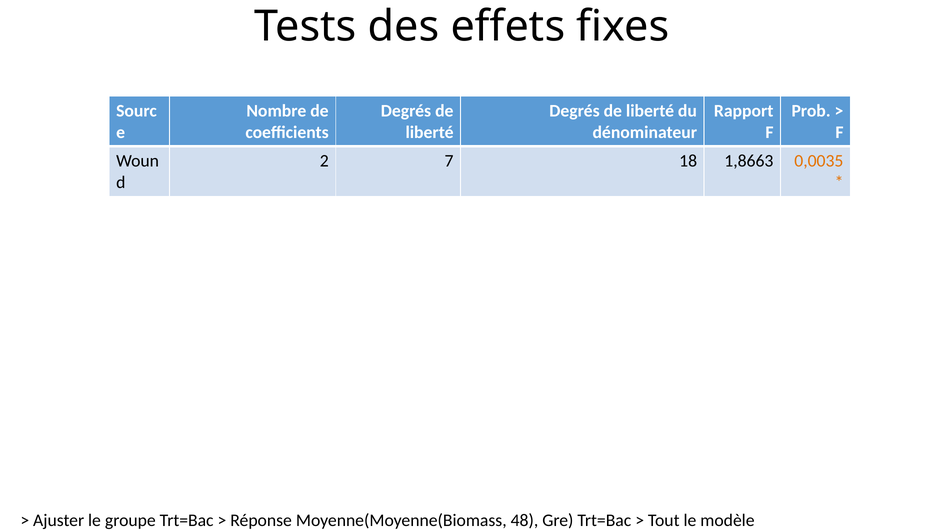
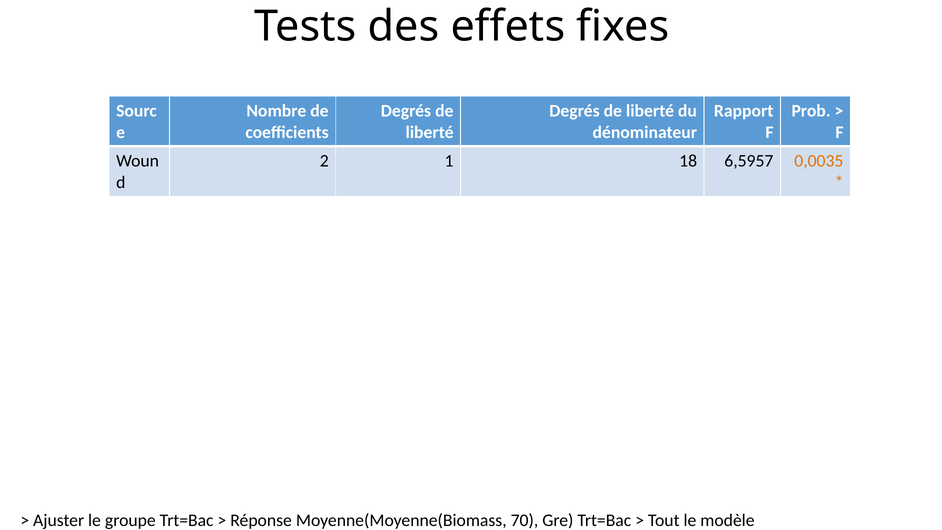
7: 7 -> 1
1,8663: 1,8663 -> 6,5957
48: 48 -> 70
